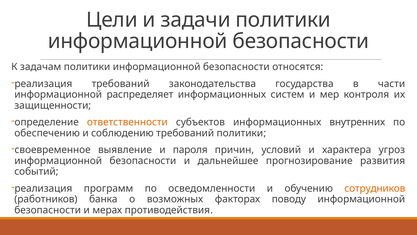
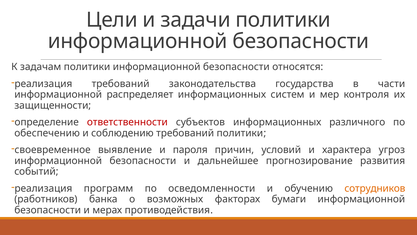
ответственности colour: orange -> red
внутренних: внутренних -> различного
поводу: поводу -> бумаги
